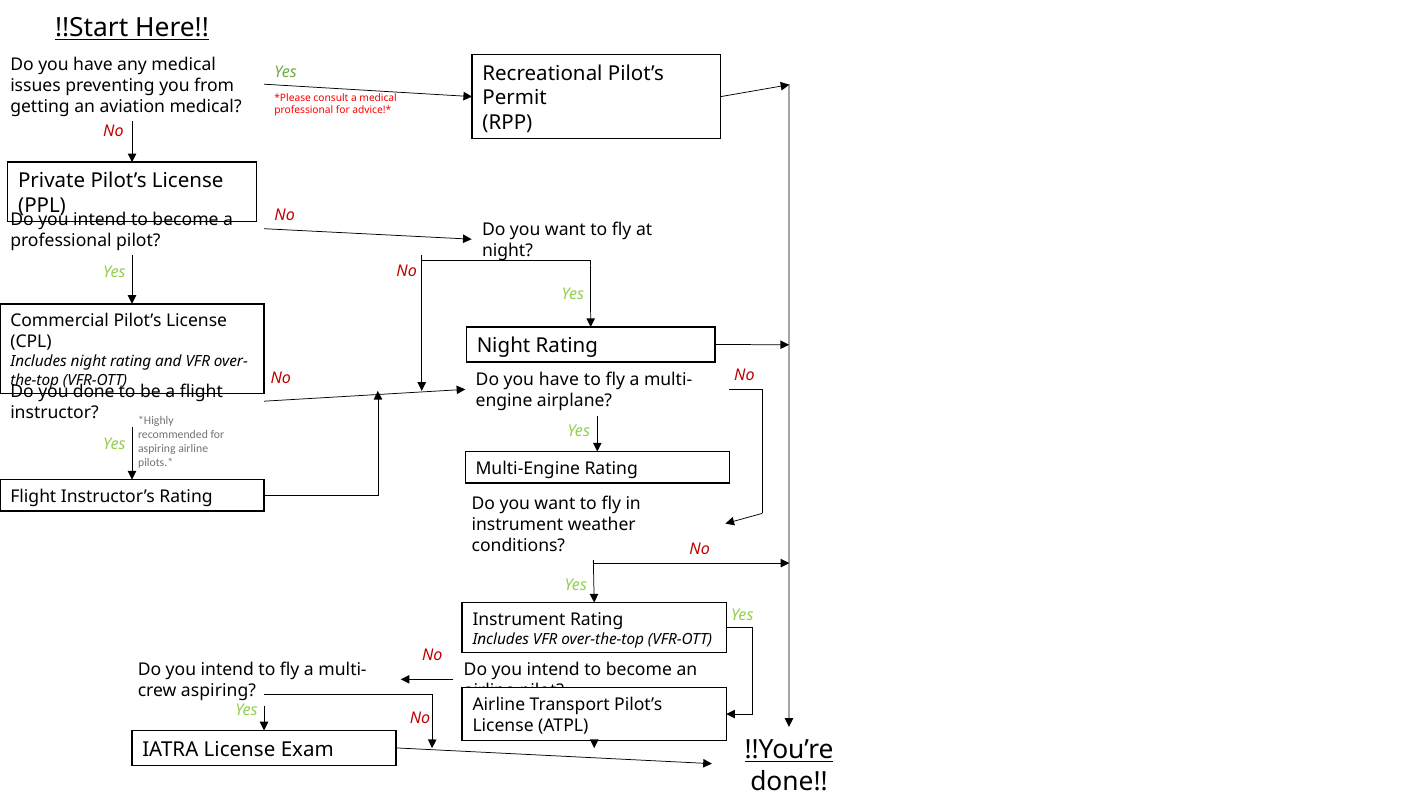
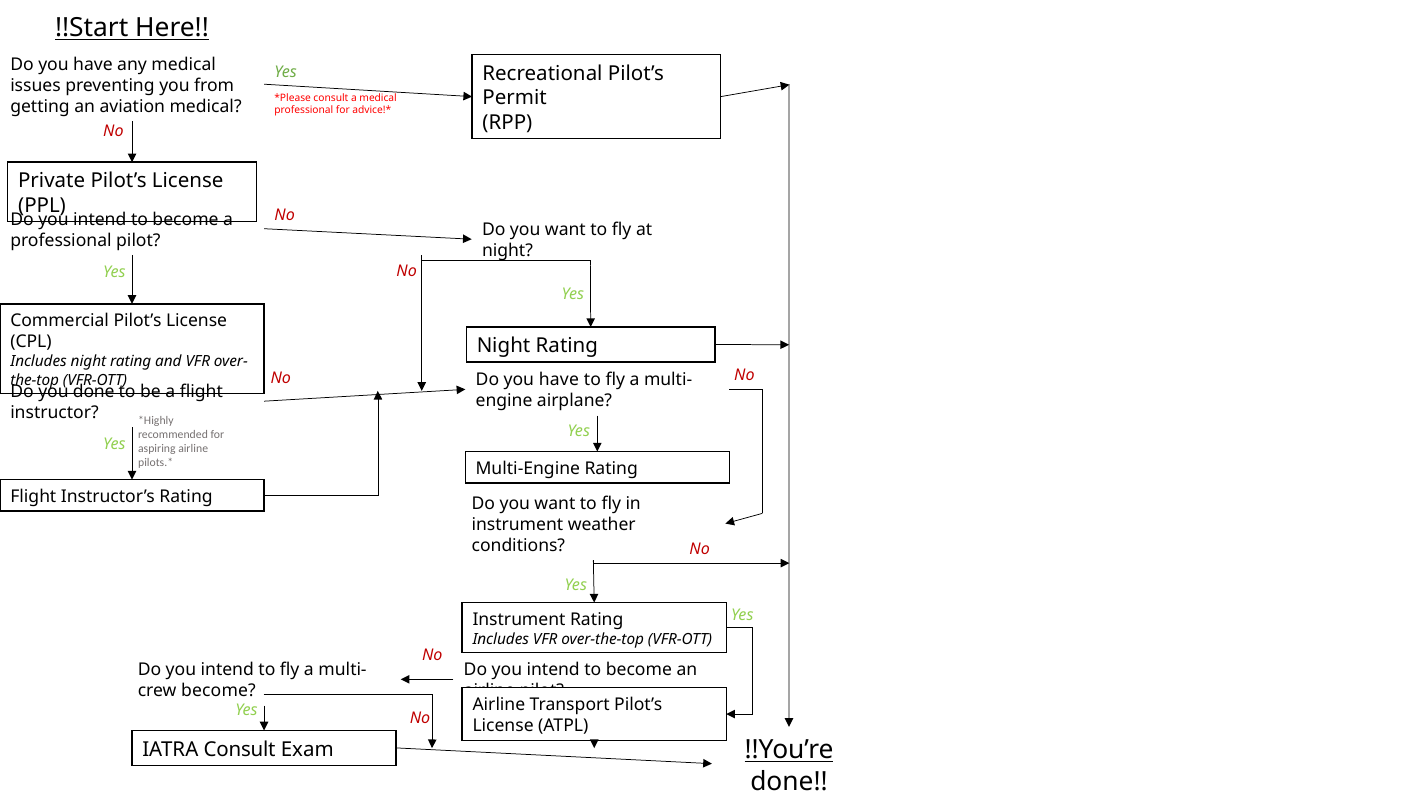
aspiring at (219, 691): aspiring -> become
IATRA License: License -> Consult
